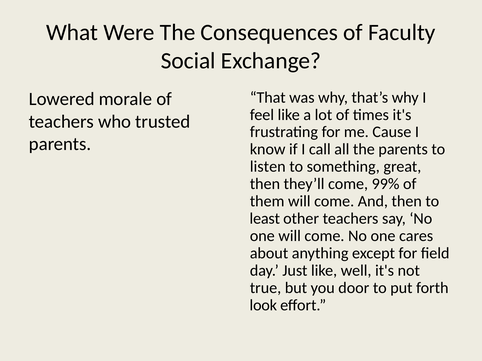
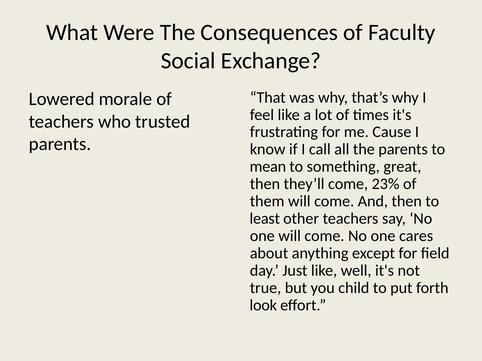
listen: listen -> mean
99%: 99% -> 23%
door: door -> child
